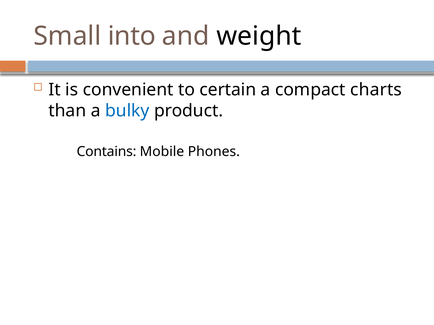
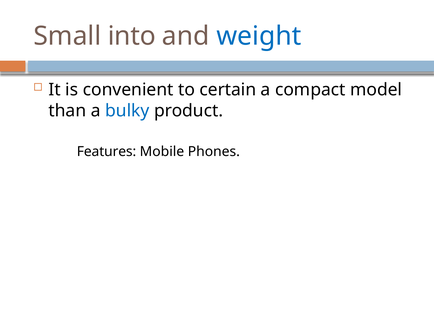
weight colour: black -> blue
charts: charts -> model
Contains: Contains -> Features
